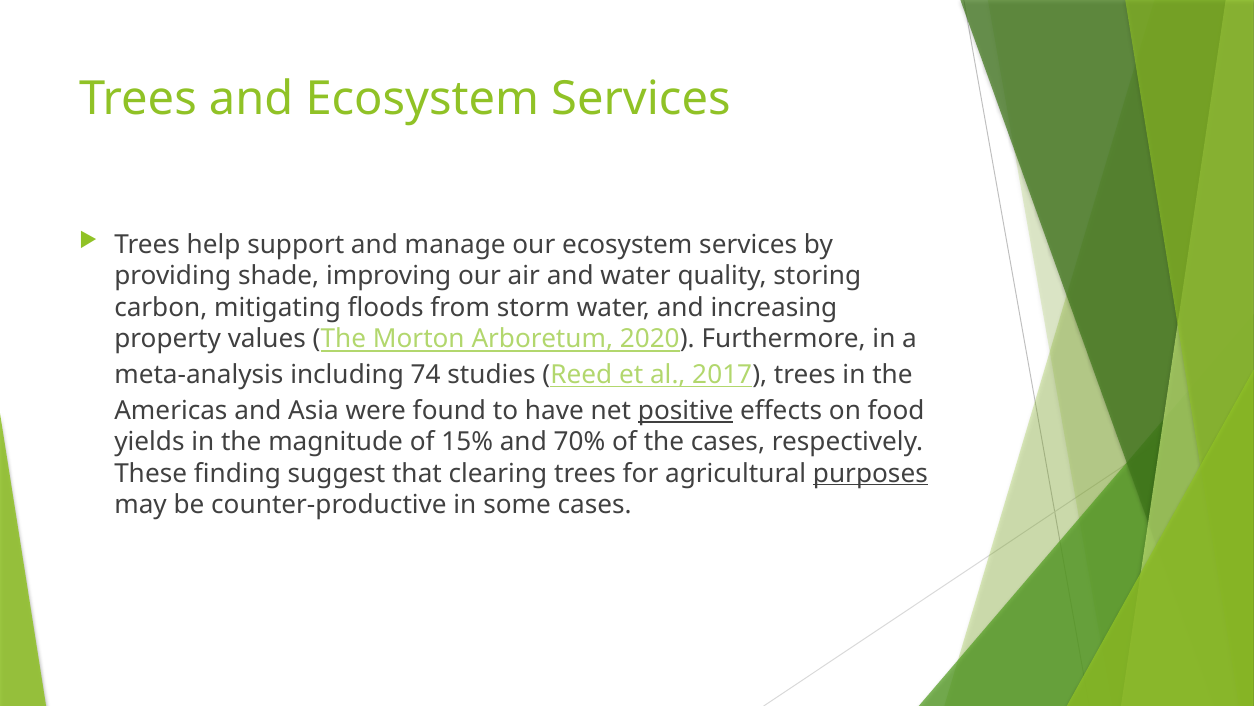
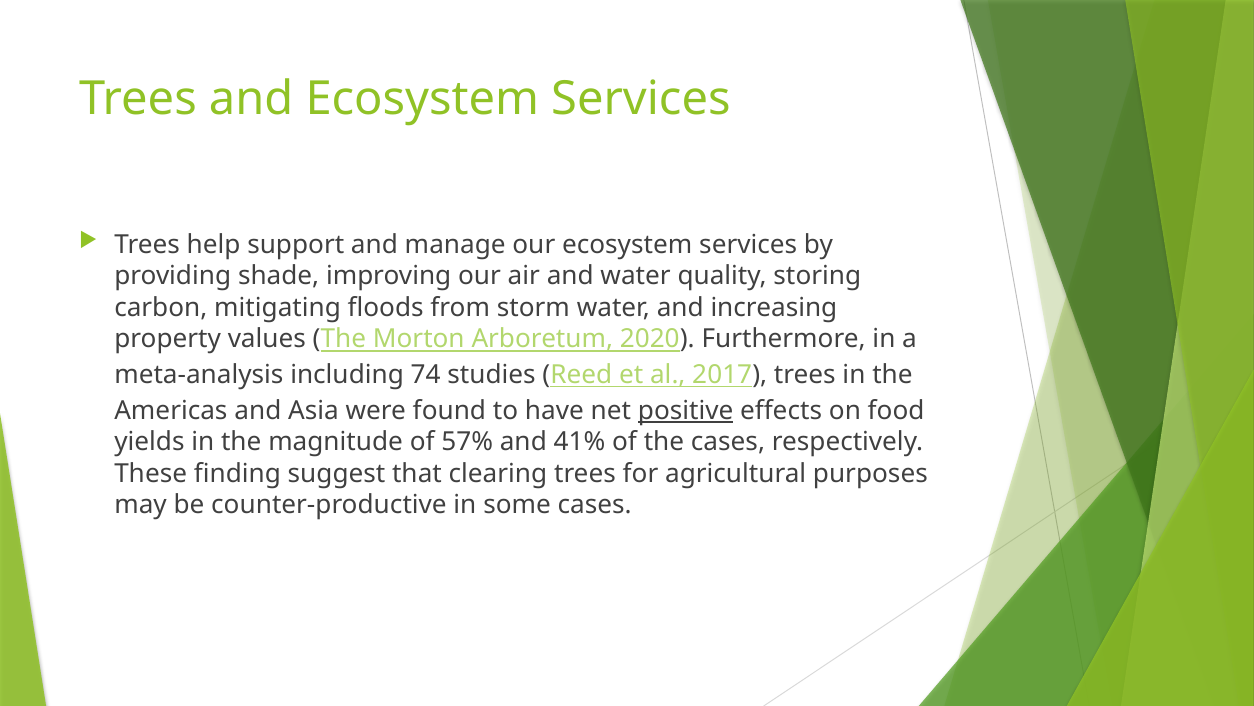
15%: 15% -> 57%
70%: 70% -> 41%
purposes underline: present -> none
